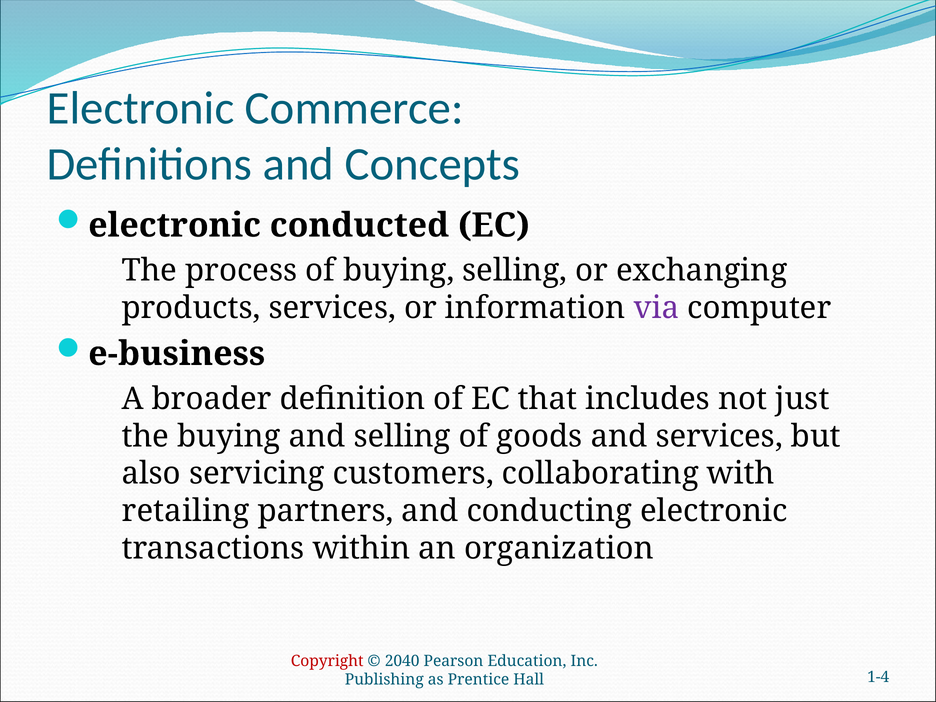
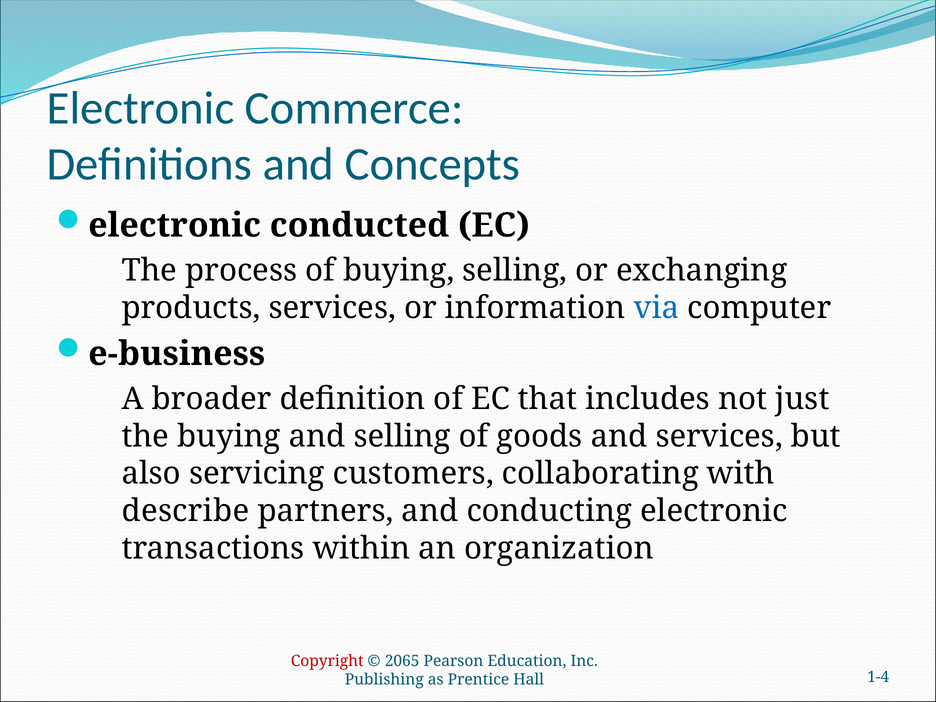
via colour: purple -> blue
retailing: retailing -> describe
2040: 2040 -> 2065
